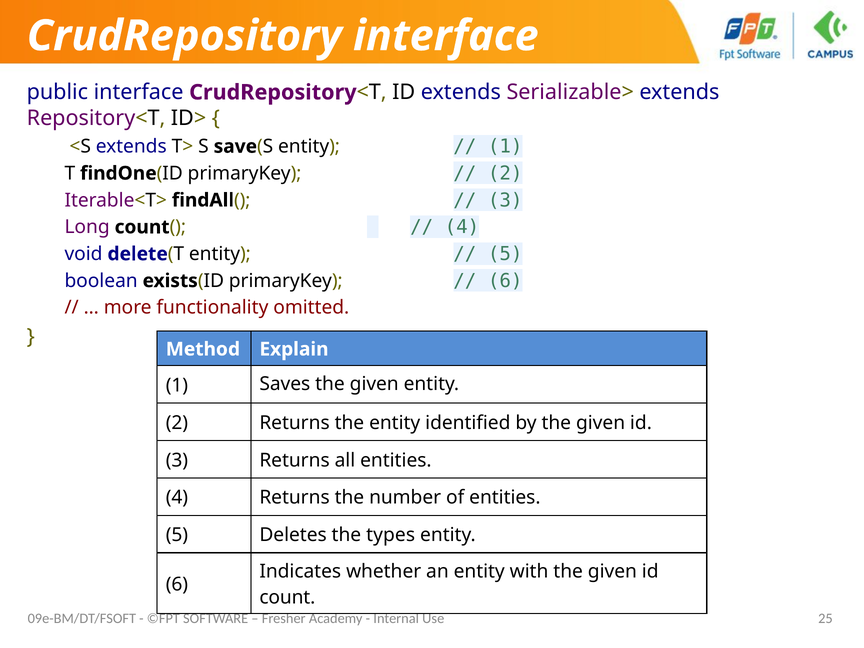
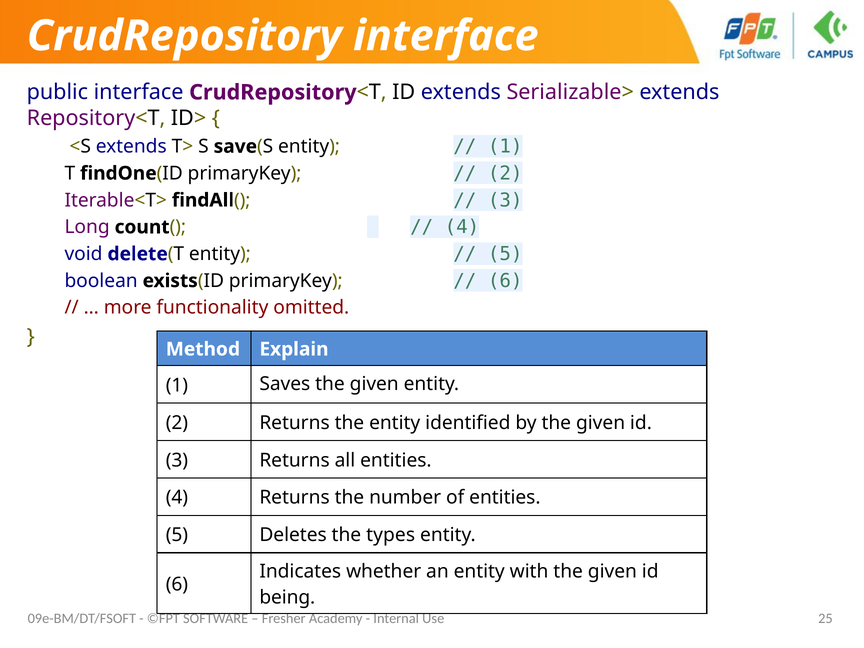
count: count -> being
